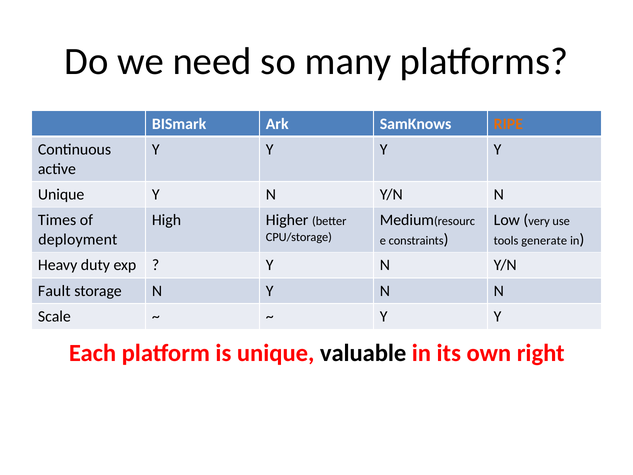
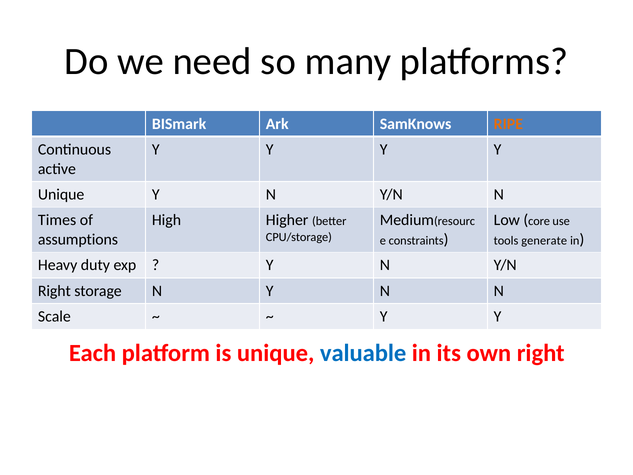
very: very -> core
deployment: deployment -> assumptions
Fault at (54, 291): Fault -> Right
valuable colour: black -> blue
